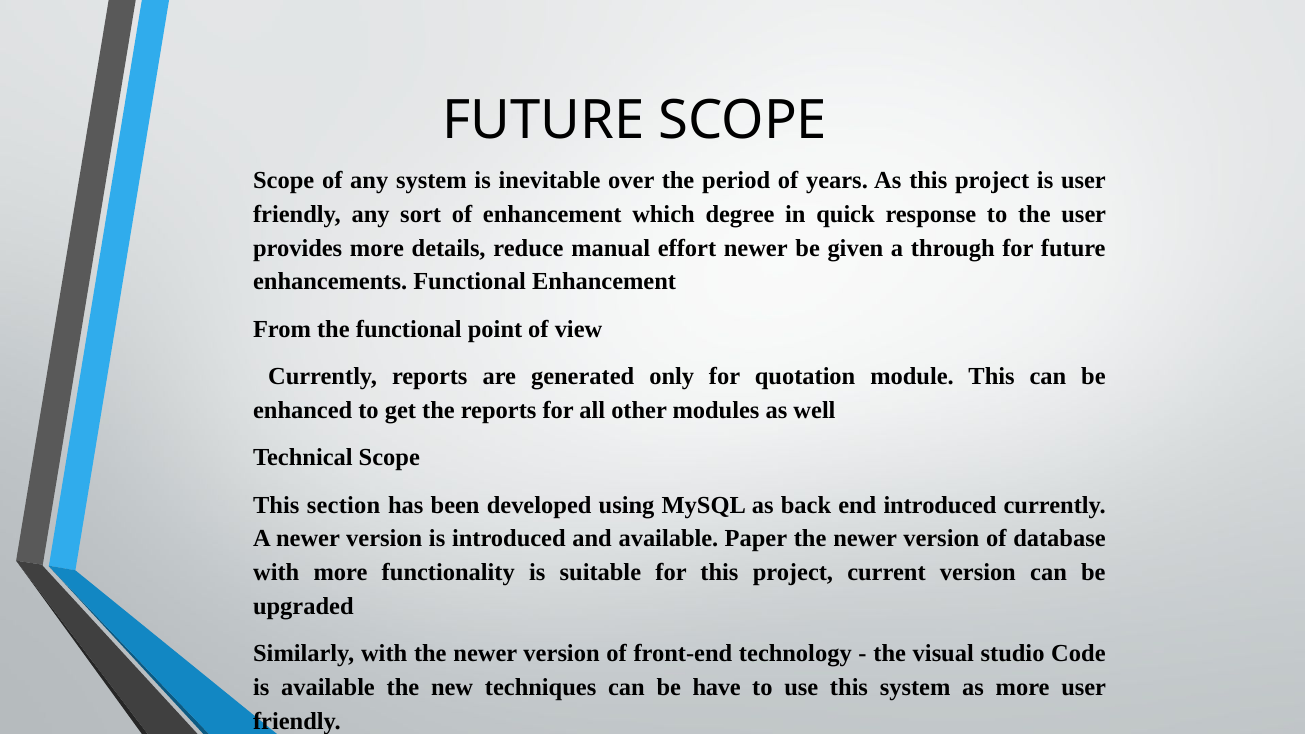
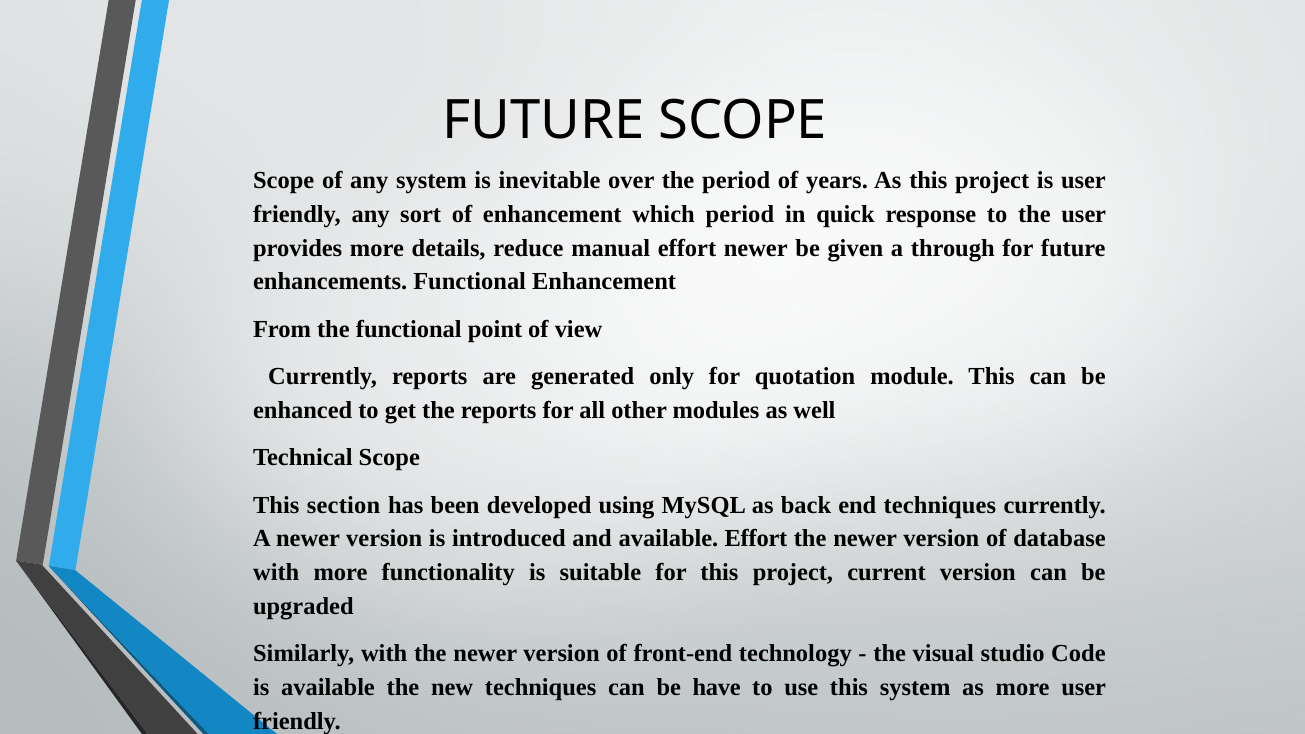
which degree: degree -> period
end introduced: introduced -> techniques
available Paper: Paper -> Effort
